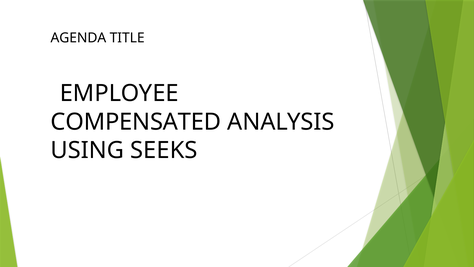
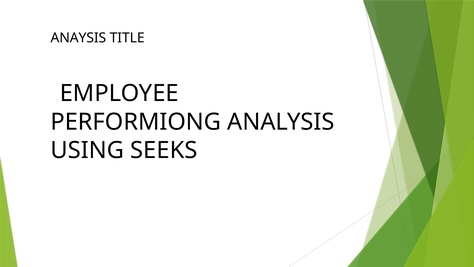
AGENDA: AGENDA -> ANAYSIS
COMPENSATED: COMPENSATED -> PERFORMIONG
